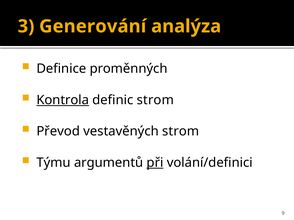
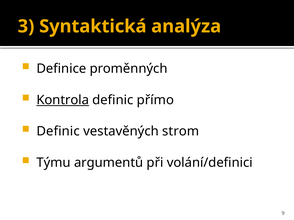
Generování: Generování -> Syntaktická
definic strom: strom -> přímo
Převod at (58, 132): Převod -> Definic
při underline: present -> none
